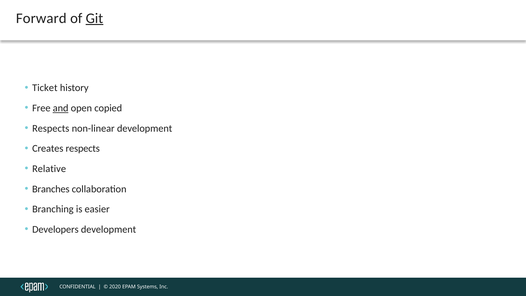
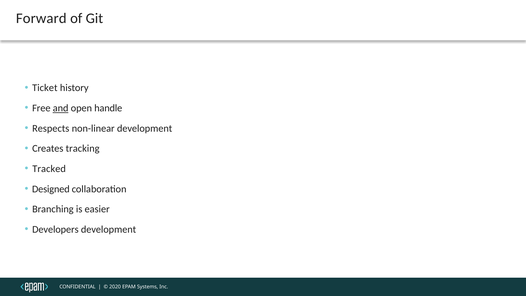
Git underline: present -> none
copied: copied -> handle
Creates respects: respects -> tracking
Relative: Relative -> Tracked
Branches: Branches -> Designed
